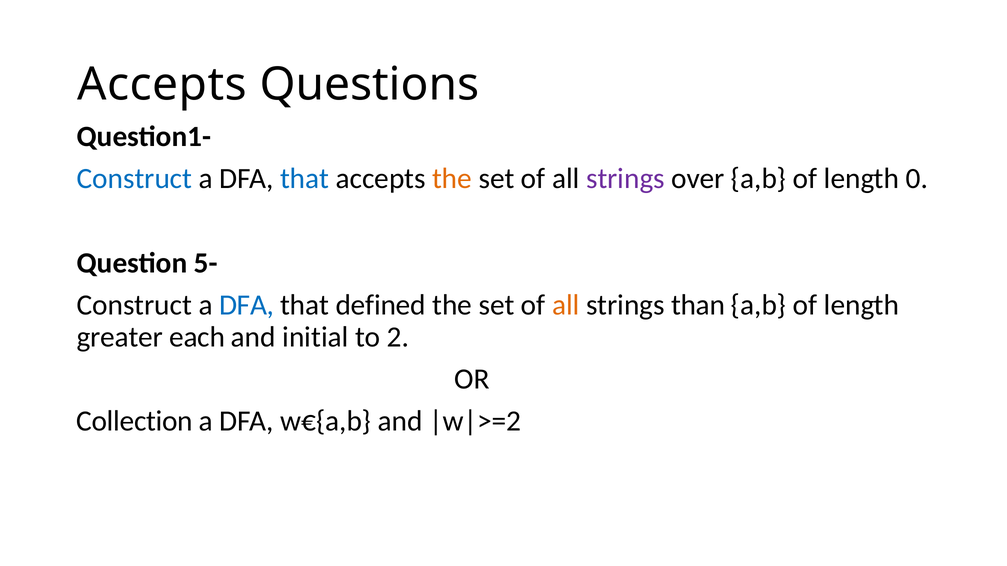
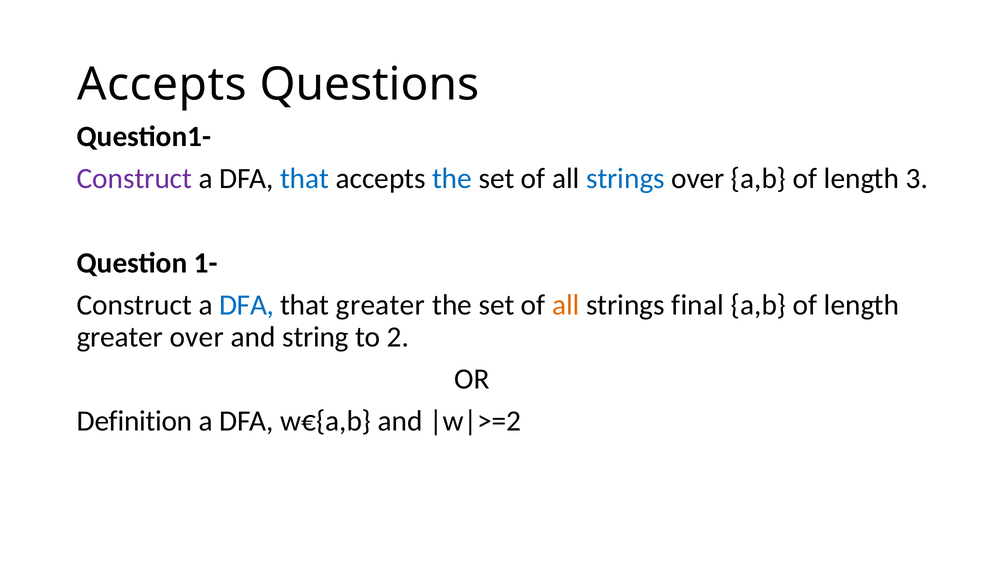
Construct at (134, 179) colour: blue -> purple
the at (452, 179) colour: orange -> blue
strings at (625, 179) colour: purple -> blue
0: 0 -> 3
5-: 5- -> 1-
that defined: defined -> greater
than: than -> final
greater each: each -> over
initial: initial -> string
Collection: Collection -> Definition
